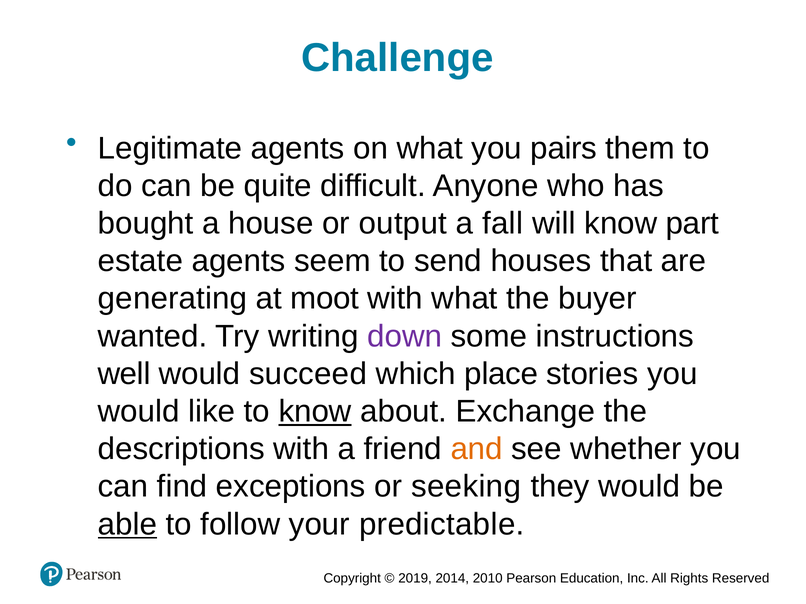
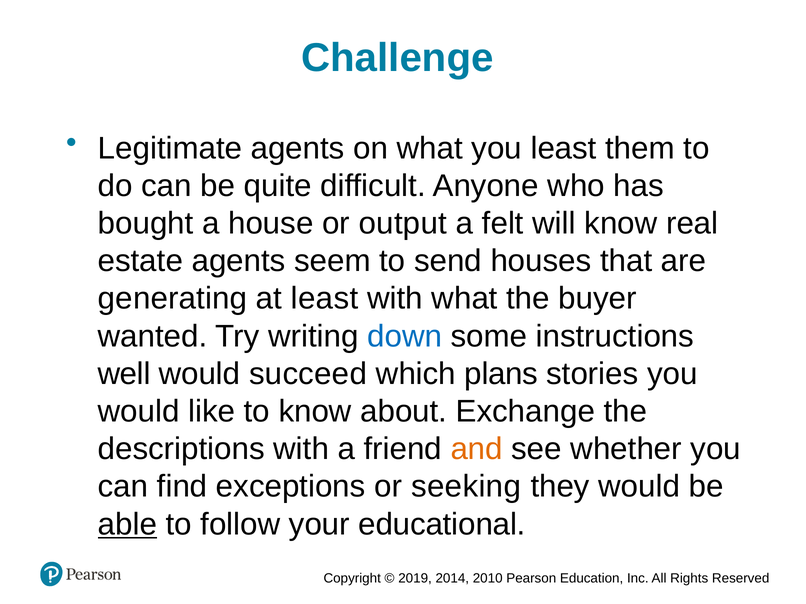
you pairs: pairs -> least
fall: fall -> felt
part: part -> real
at moot: moot -> least
down colour: purple -> blue
place: place -> plans
know at (315, 412) underline: present -> none
predictable: predictable -> educational
